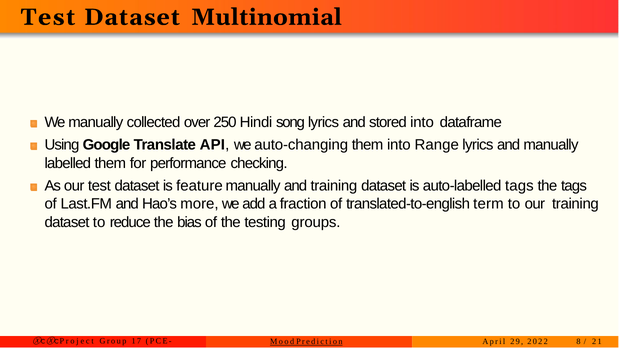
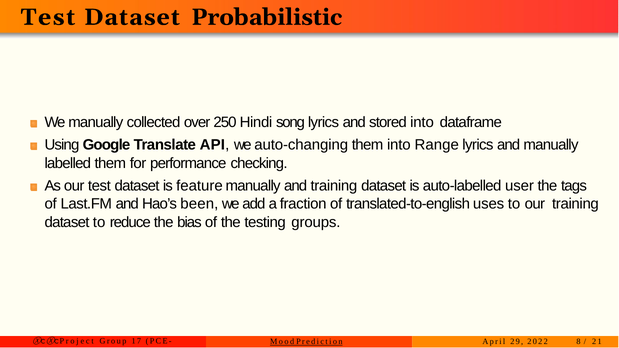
Multinomial: Multinomial -> Probabilistic
auto-labelled tags: tags -> user
more: more -> been
term: term -> uses
